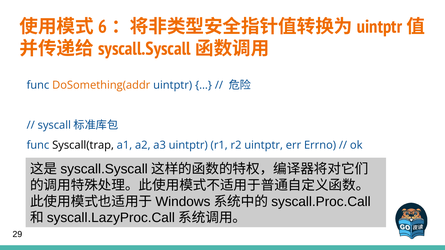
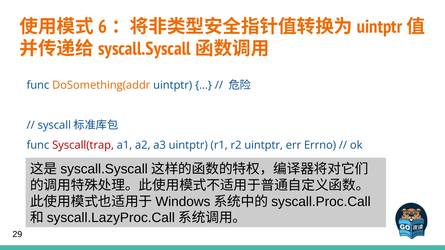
Syscall(trap colour: black -> red
